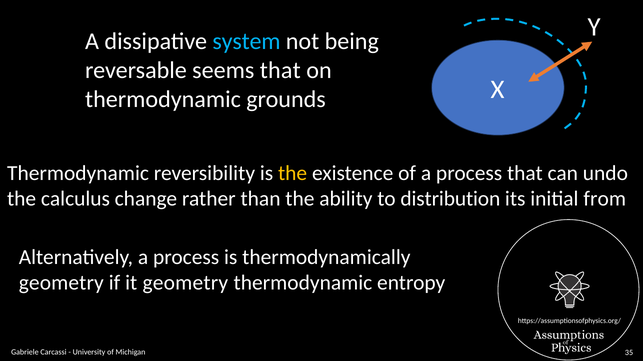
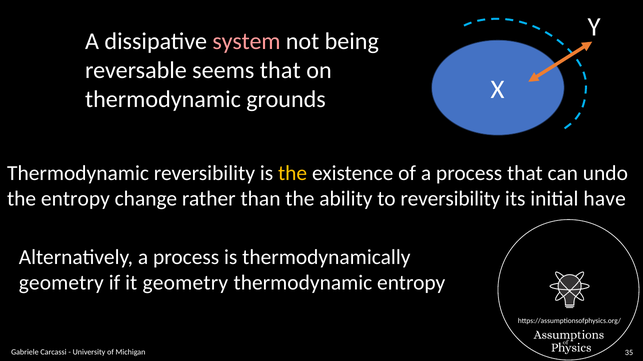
system colour: light blue -> pink
the calculus: calculus -> entropy
to distribution: distribution -> reversibility
from: from -> have
